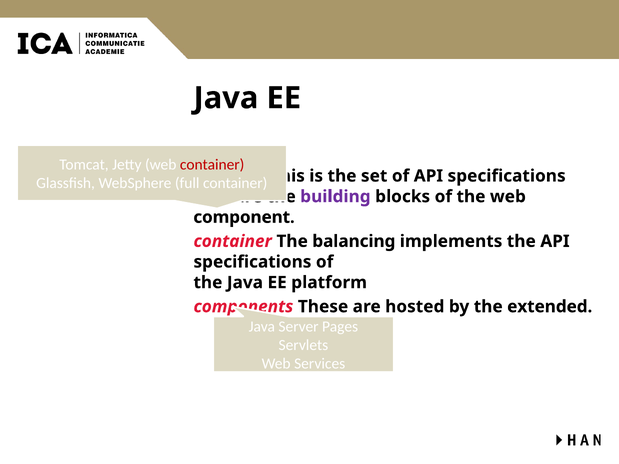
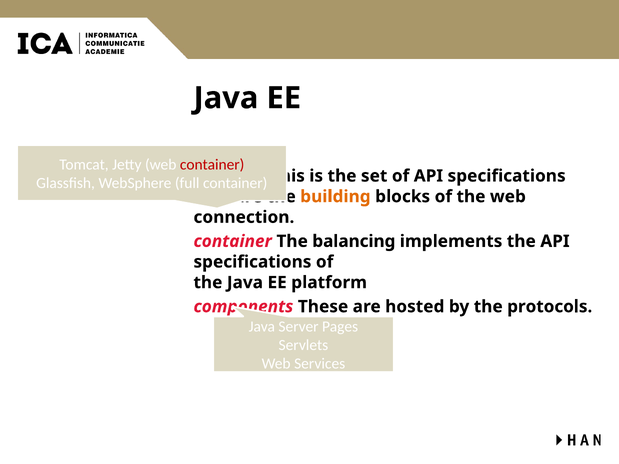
building colour: purple -> orange
component: component -> connection
extended: extended -> protocols
